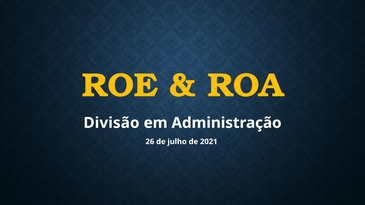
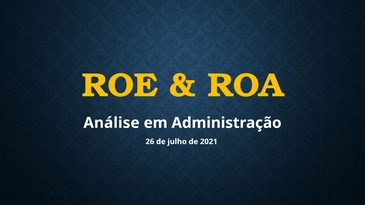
Divisão: Divisão -> Análise
